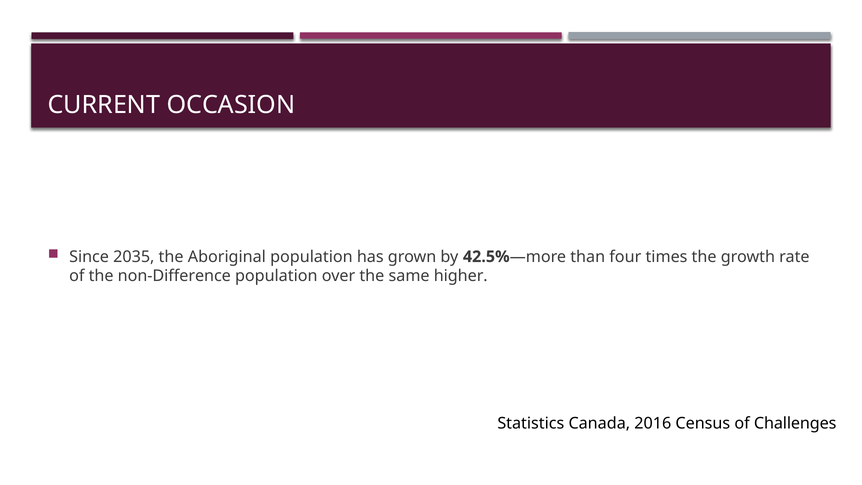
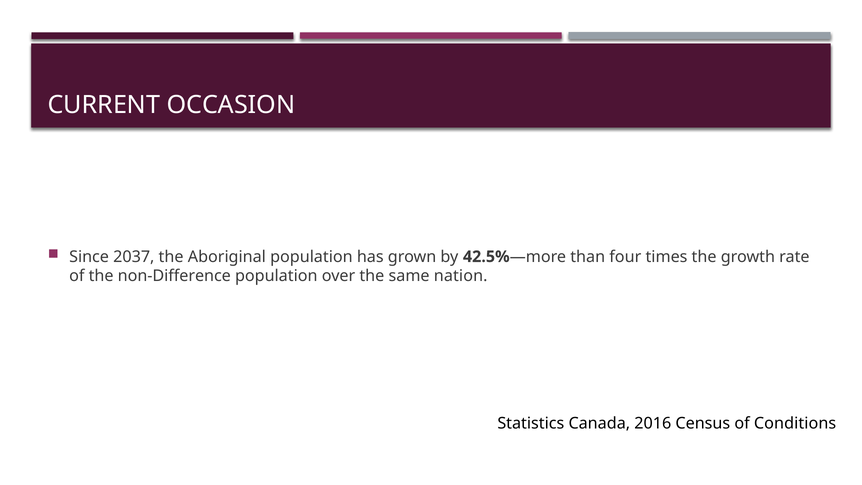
2035: 2035 -> 2037
higher: higher -> nation
Challenges: Challenges -> Conditions
